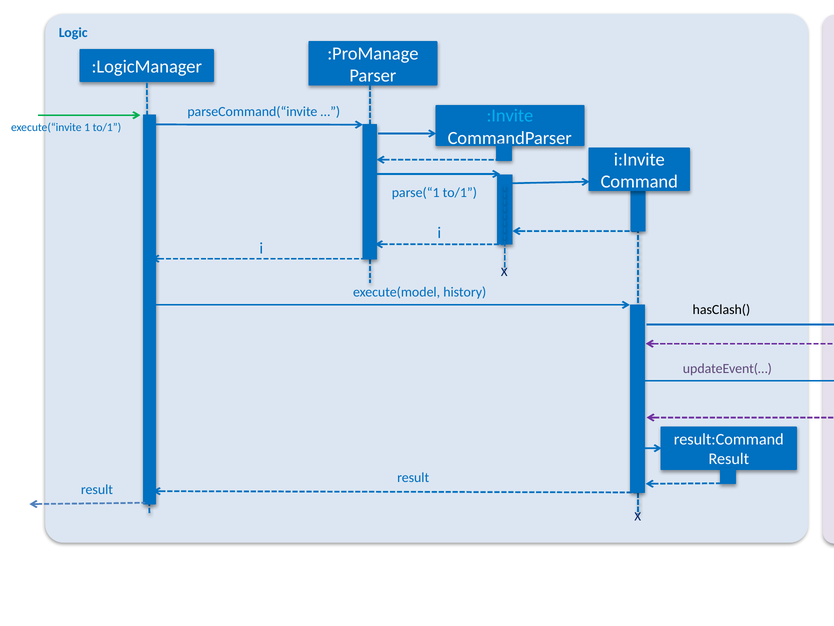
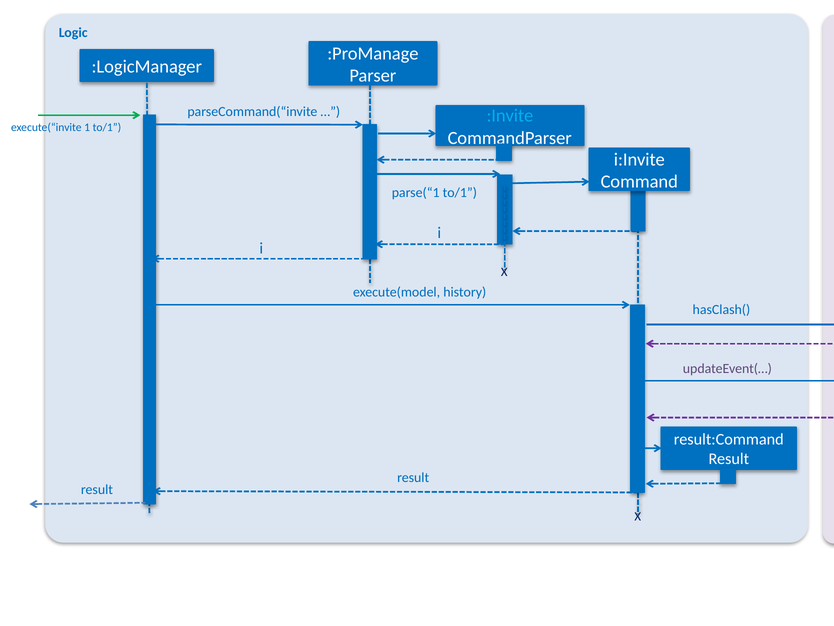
hasClash( colour: black -> blue
